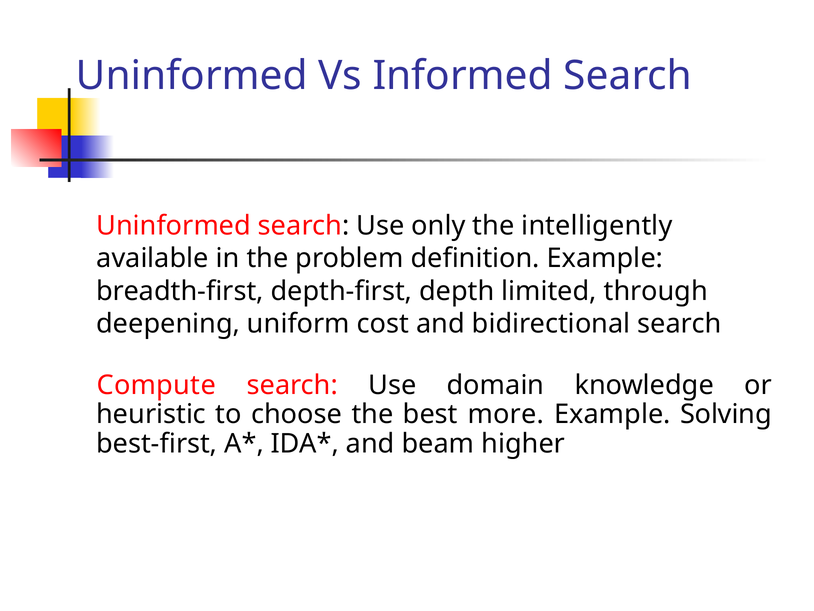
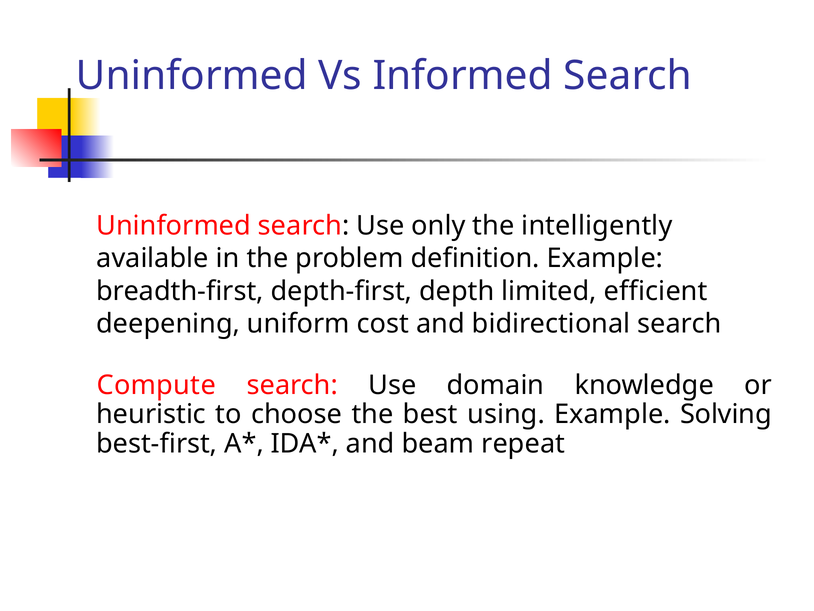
through: through -> efficient
more: more -> using
higher: higher -> repeat
